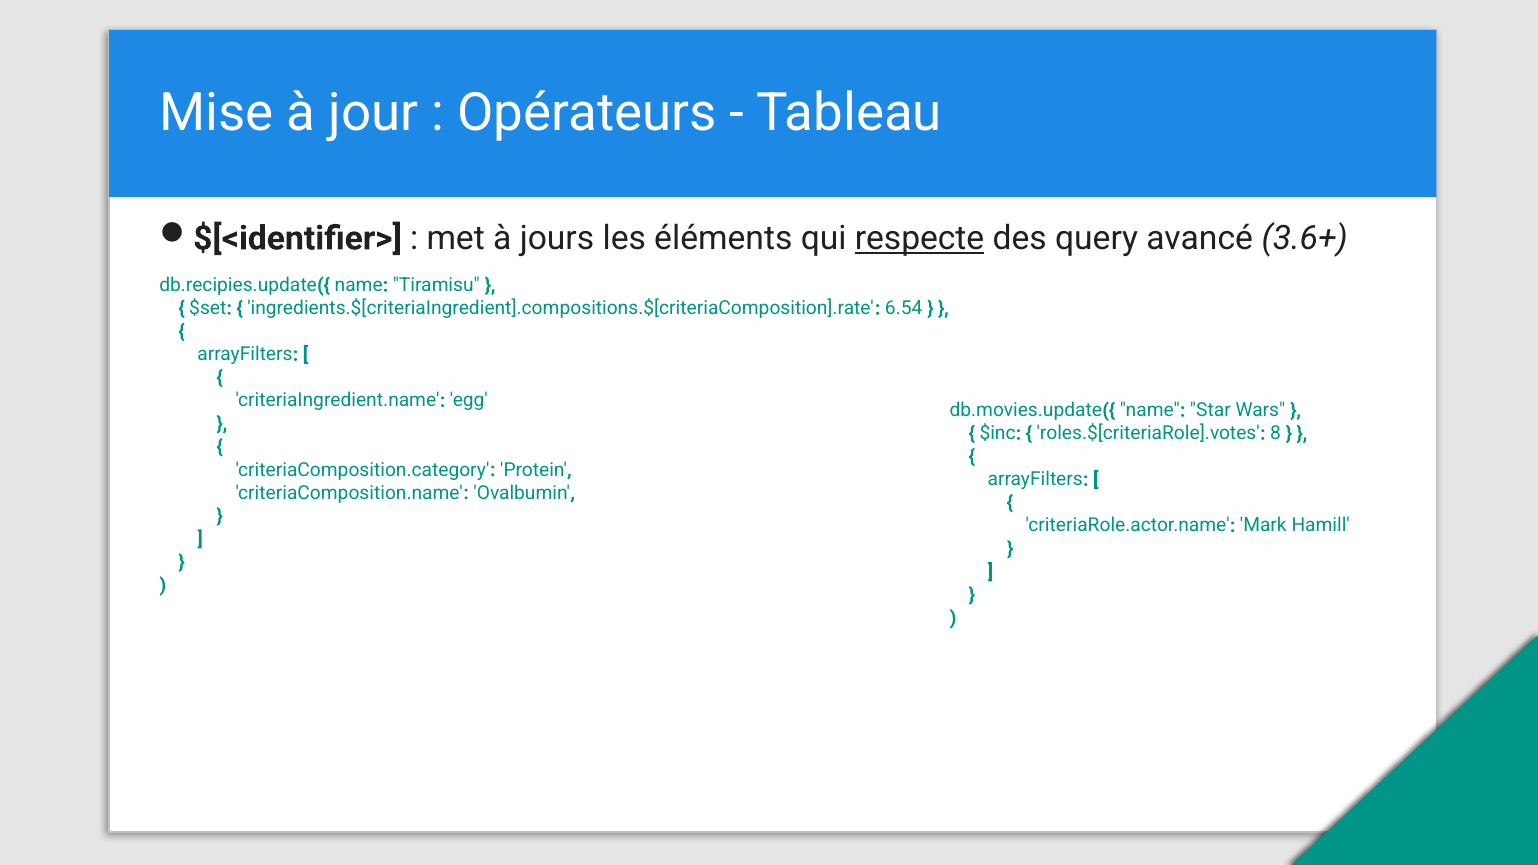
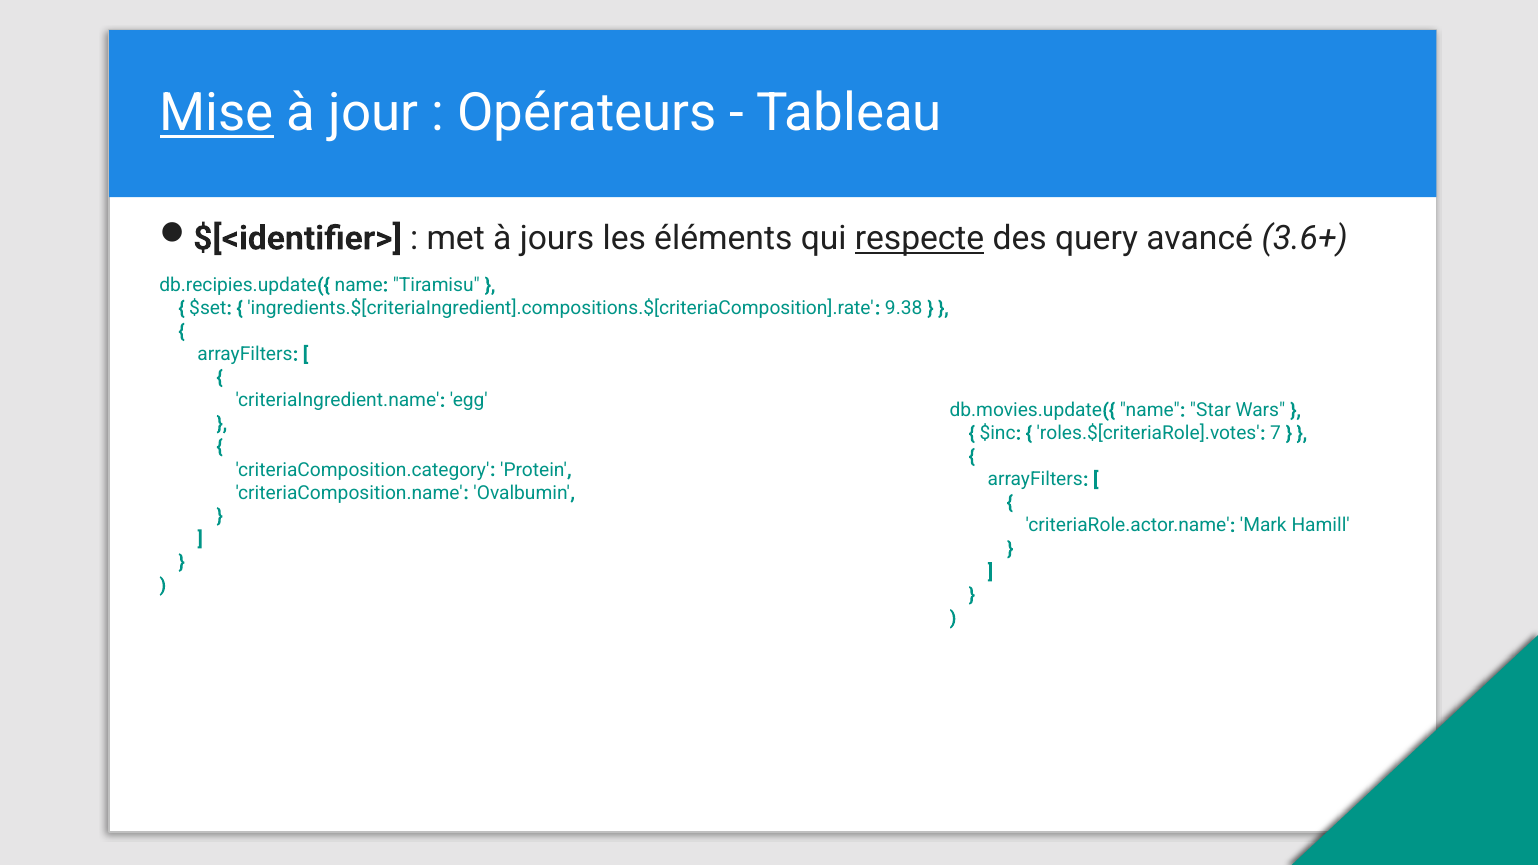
Mise underline: none -> present
6.54: 6.54 -> 9.38
8: 8 -> 7
